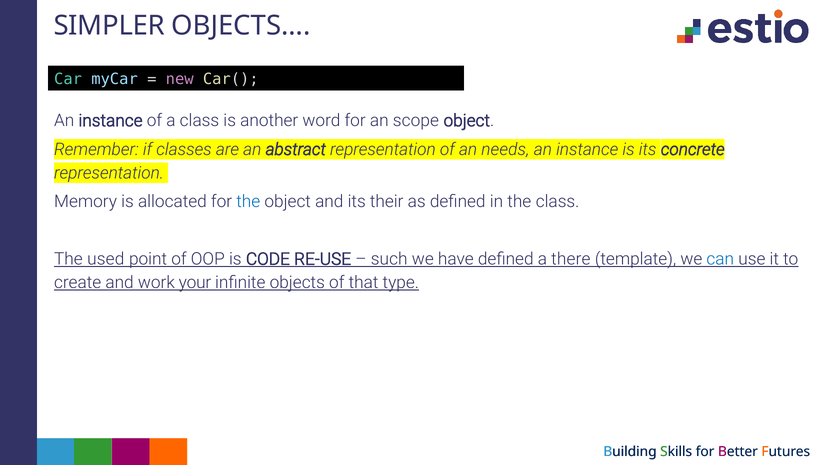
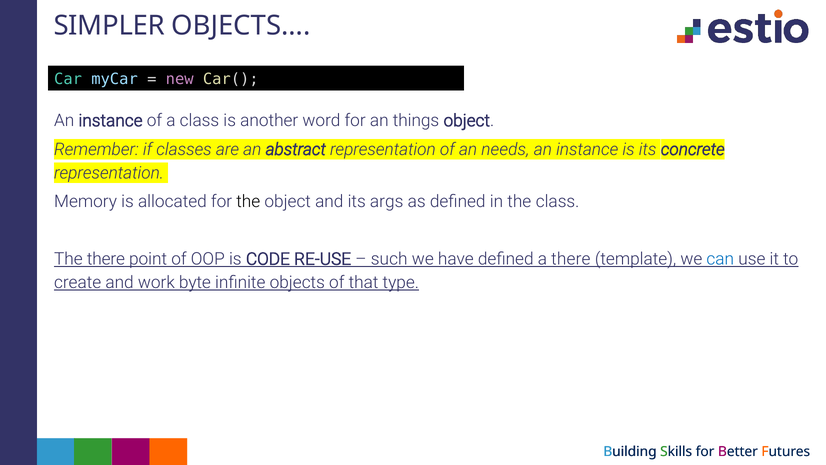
scope: scope -> things
the at (248, 201) colour: blue -> black
their: their -> args
The used: used -> there
your: your -> byte
